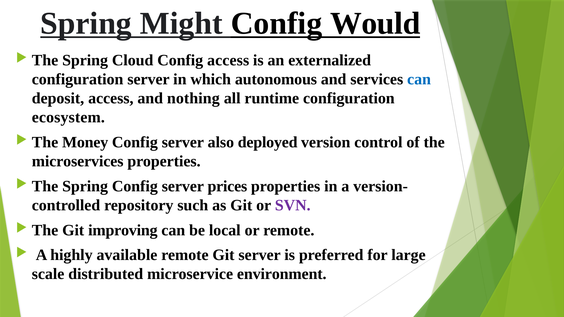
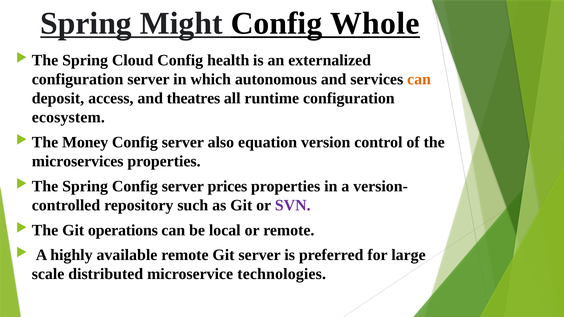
Would: Would -> Whole
Config access: access -> health
can at (419, 79) colour: blue -> orange
nothing: nothing -> theatres
deployed: deployed -> equation
improving: improving -> operations
environment: environment -> technologies
